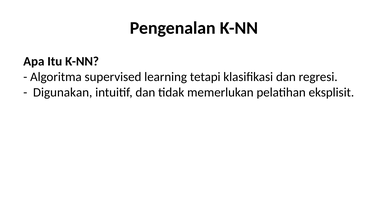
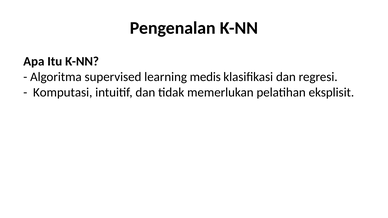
tetapi: tetapi -> medis
Digunakan: Digunakan -> Komputasi
